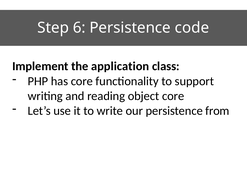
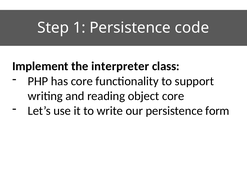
6: 6 -> 1
application: application -> interpreter
from: from -> form
